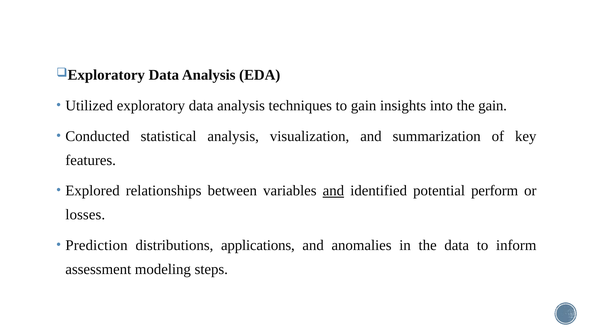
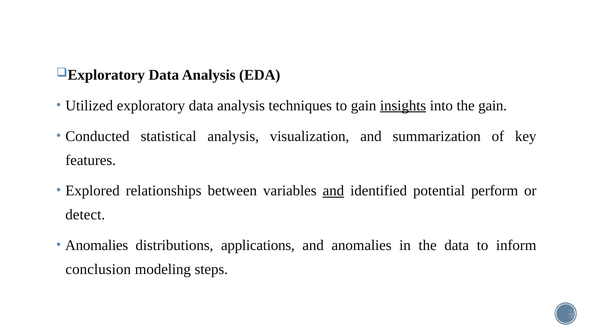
insights underline: none -> present
losses: losses -> detect
Prediction at (97, 246): Prediction -> Anomalies
assessment: assessment -> conclusion
